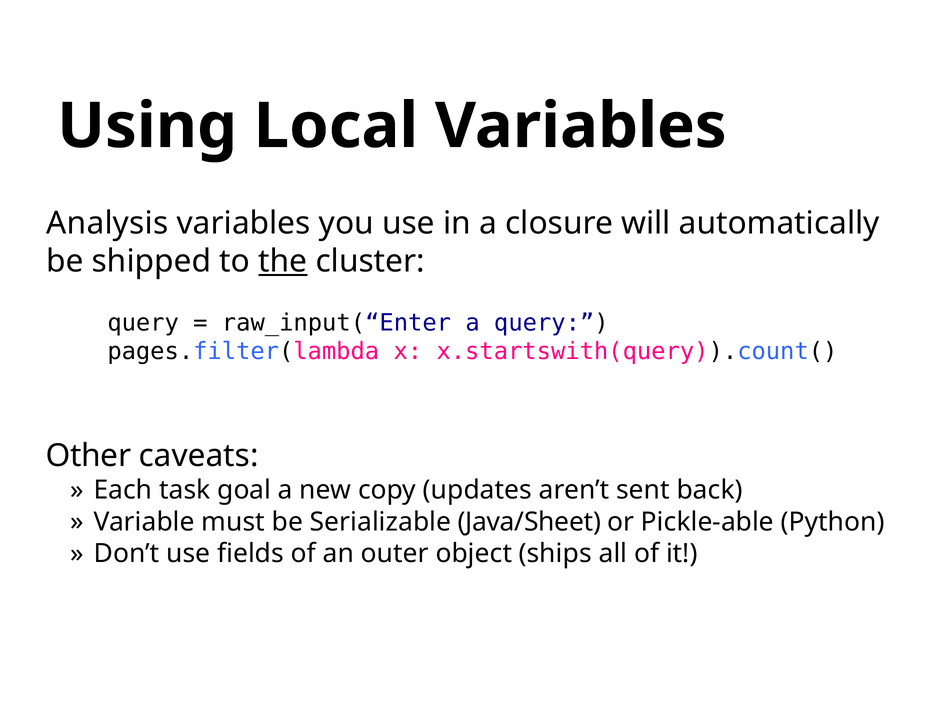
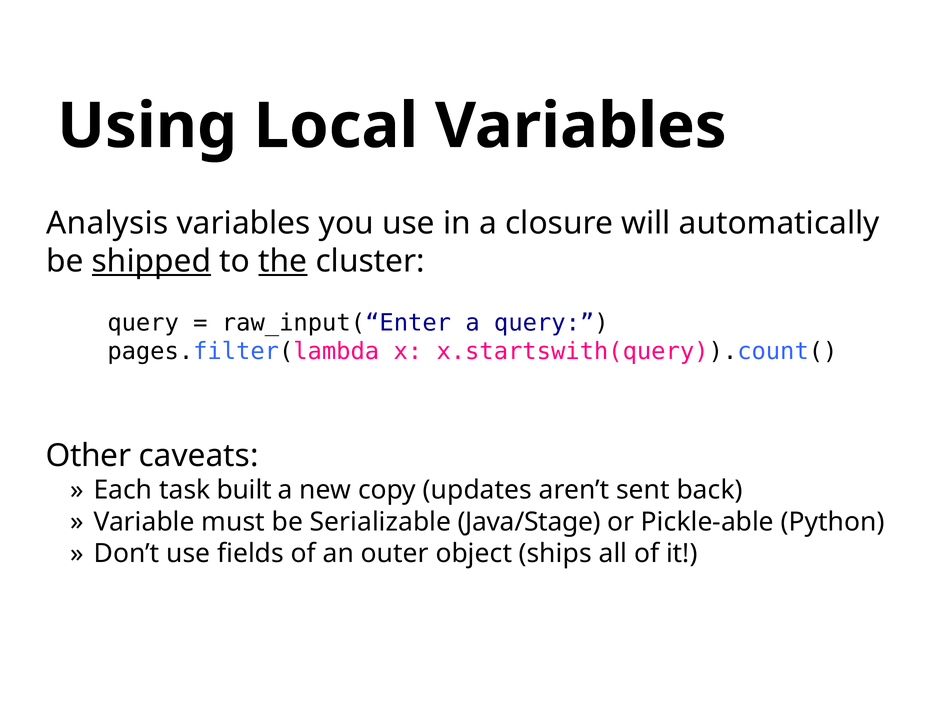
shipped underline: none -> present
goal: goal -> built
Java/Sheet: Java/Sheet -> Java/Stage
